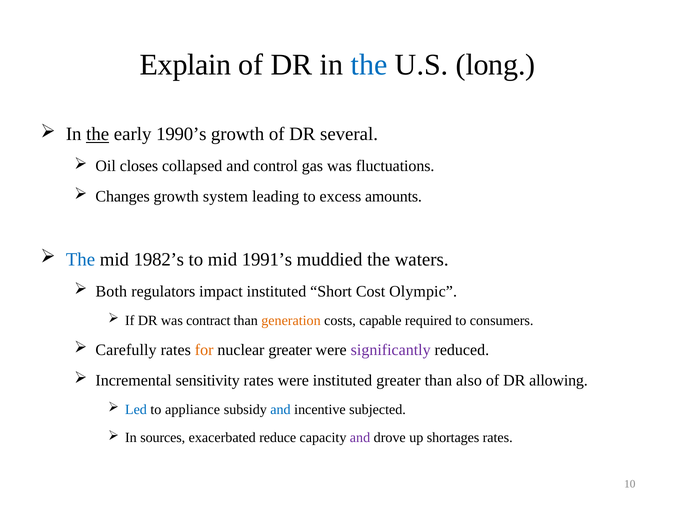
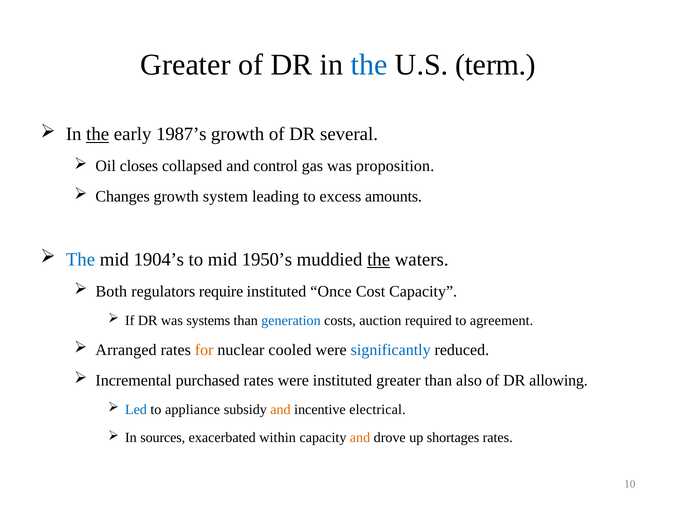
Explain at (186, 65): Explain -> Greater
long: long -> term
1990’s: 1990’s -> 1987’s
fluctuations: fluctuations -> proposition
1982’s: 1982’s -> 1904’s
1991’s: 1991’s -> 1950’s
the at (379, 259) underline: none -> present
impact: impact -> require
Short: Short -> Once
Cost Olympic: Olympic -> Capacity
contract: contract -> systems
generation colour: orange -> blue
capable: capable -> auction
consumers: consumers -> agreement
Carefully: Carefully -> Arranged
nuclear greater: greater -> cooled
significantly colour: purple -> blue
sensitivity: sensitivity -> purchased
and at (280, 410) colour: blue -> orange
subjected: subjected -> electrical
reduce: reduce -> within
and at (360, 438) colour: purple -> orange
